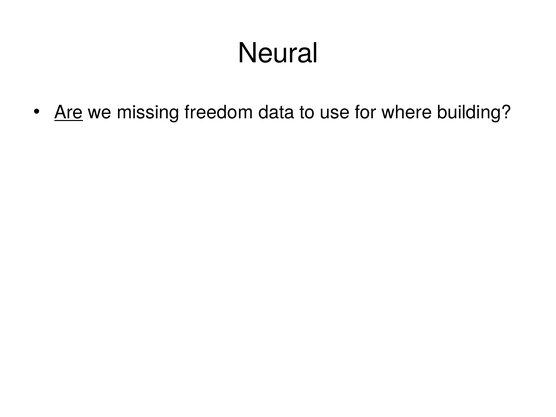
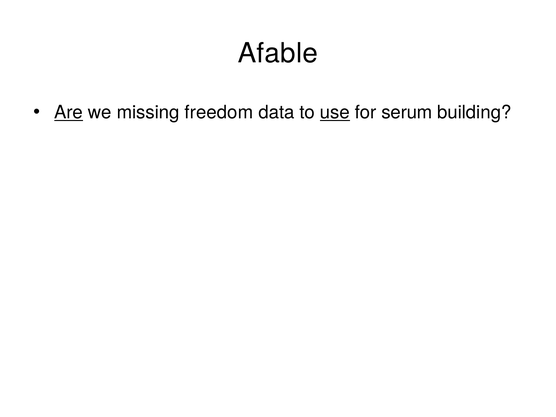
Neural: Neural -> Afable
use underline: none -> present
where: where -> serum
